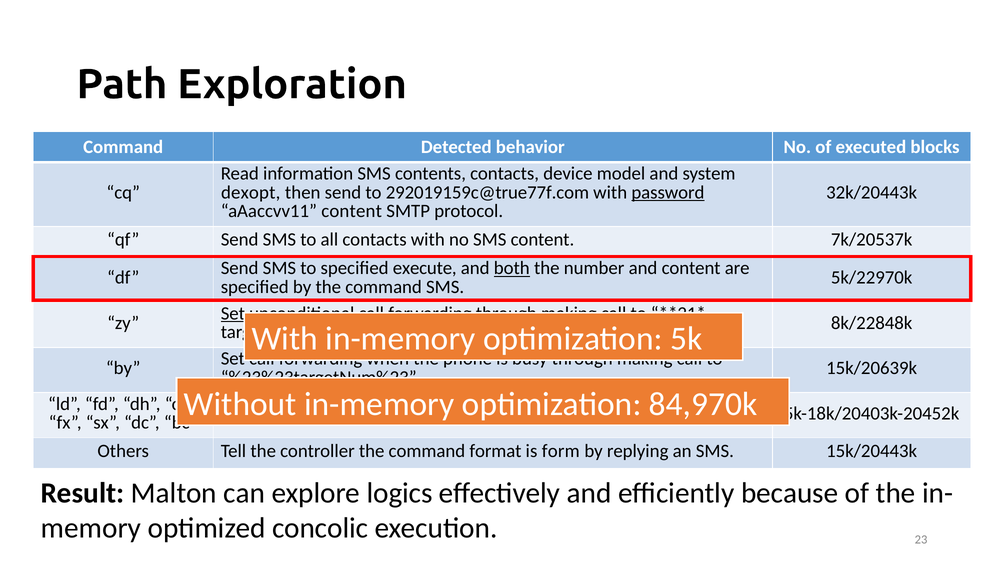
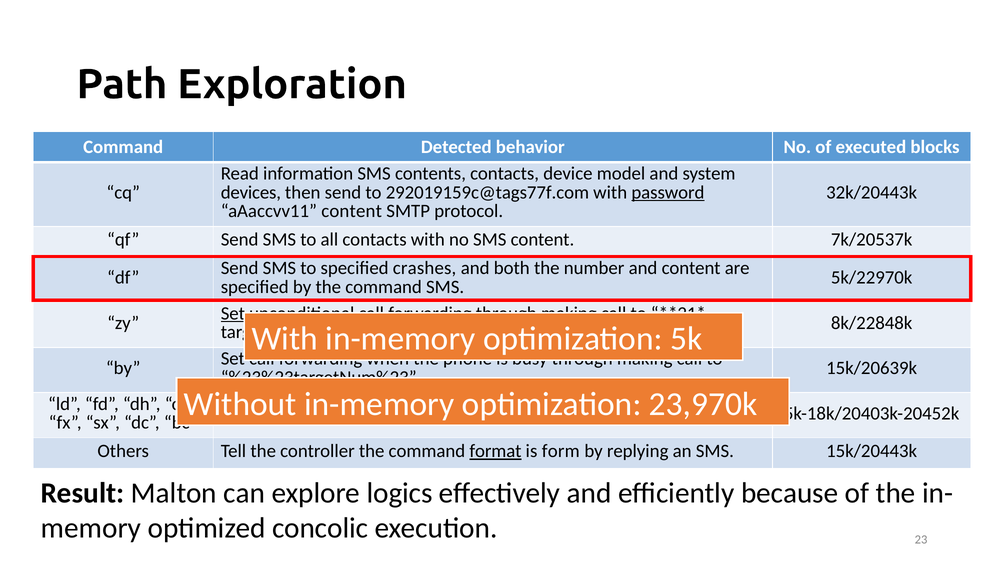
dexopt: dexopt -> devices
292019159c@true77f.com: 292019159c@true77f.com -> 292019159c@tags77f.com
execute: execute -> crashes
both underline: present -> none
84,970k: 84,970k -> 23,970k
format underline: none -> present
